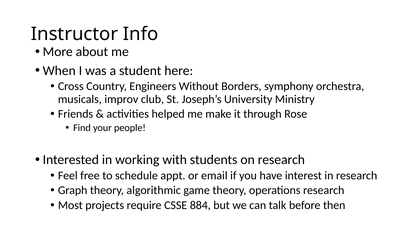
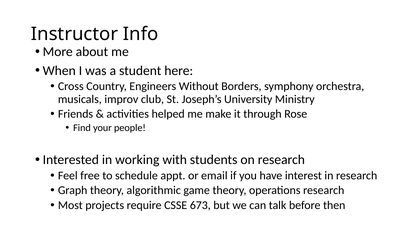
884: 884 -> 673
